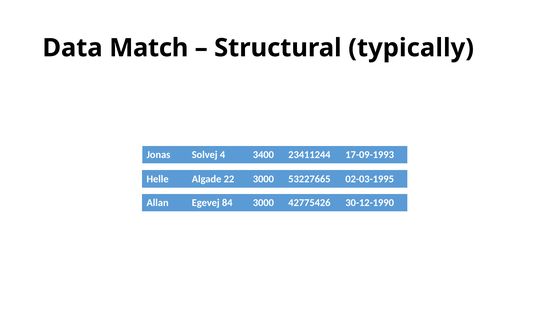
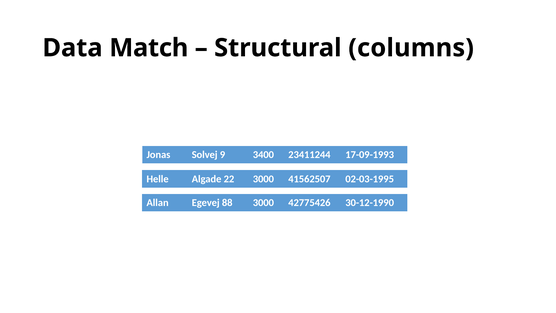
typically: typically -> columns
4: 4 -> 9
53227665: 53227665 -> 41562507
84: 84 -> 88
